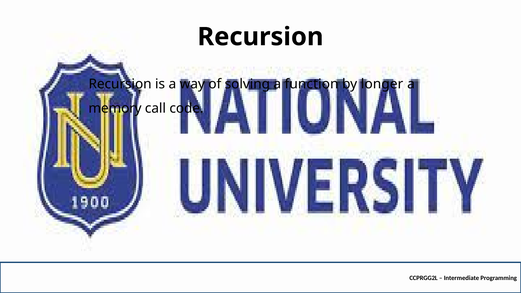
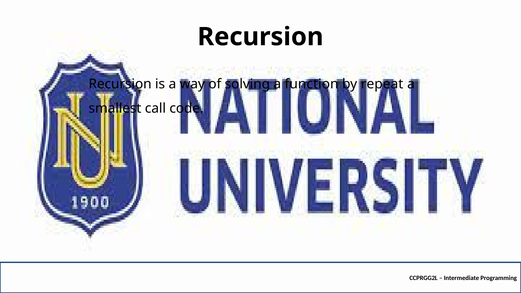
longer: longer -> repeat
memory: memory -> smallest
